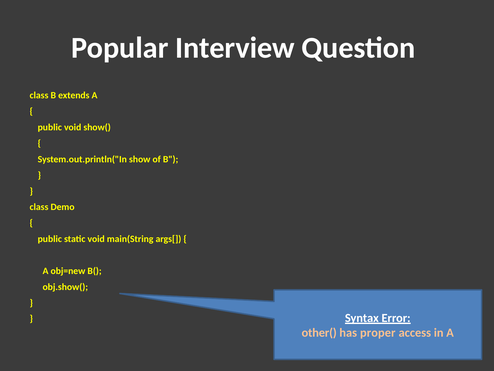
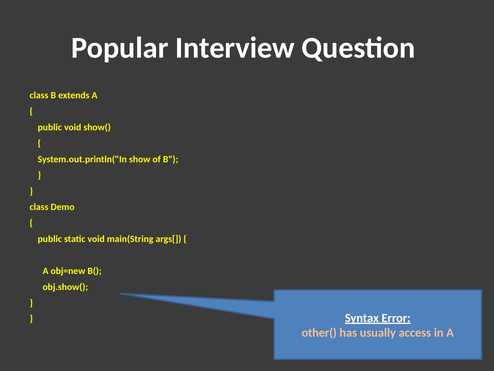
proper: proper -> usually
